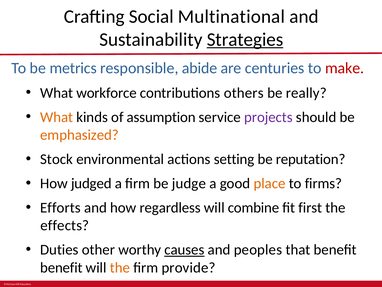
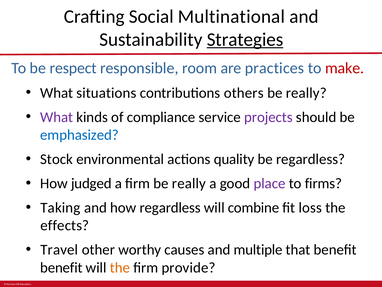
metrics: metrics -> respect
abide: abide -> room
centuries: centuries -> practices
workforce: workforce -> situations
What at (57, 117) colour: orange -> purple
assumption: assumption -> compliance
emphasized colour: orange -> blue
setting: setting -> quality
be reputation: reputation -> regardless
firm be judge: judge -> really
place colour: orange -> purple
Efforts: Efforts -> Taking
first: first -> loss
Duties: Duties -> Travel
causes underline: present -> none
peoples: peoples -> multiple
